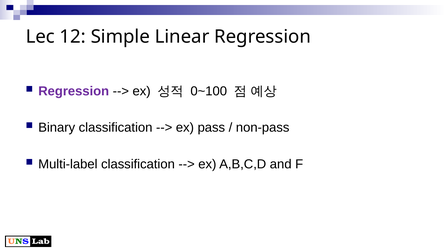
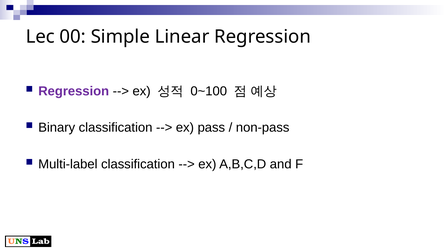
12: 12 -> 00
